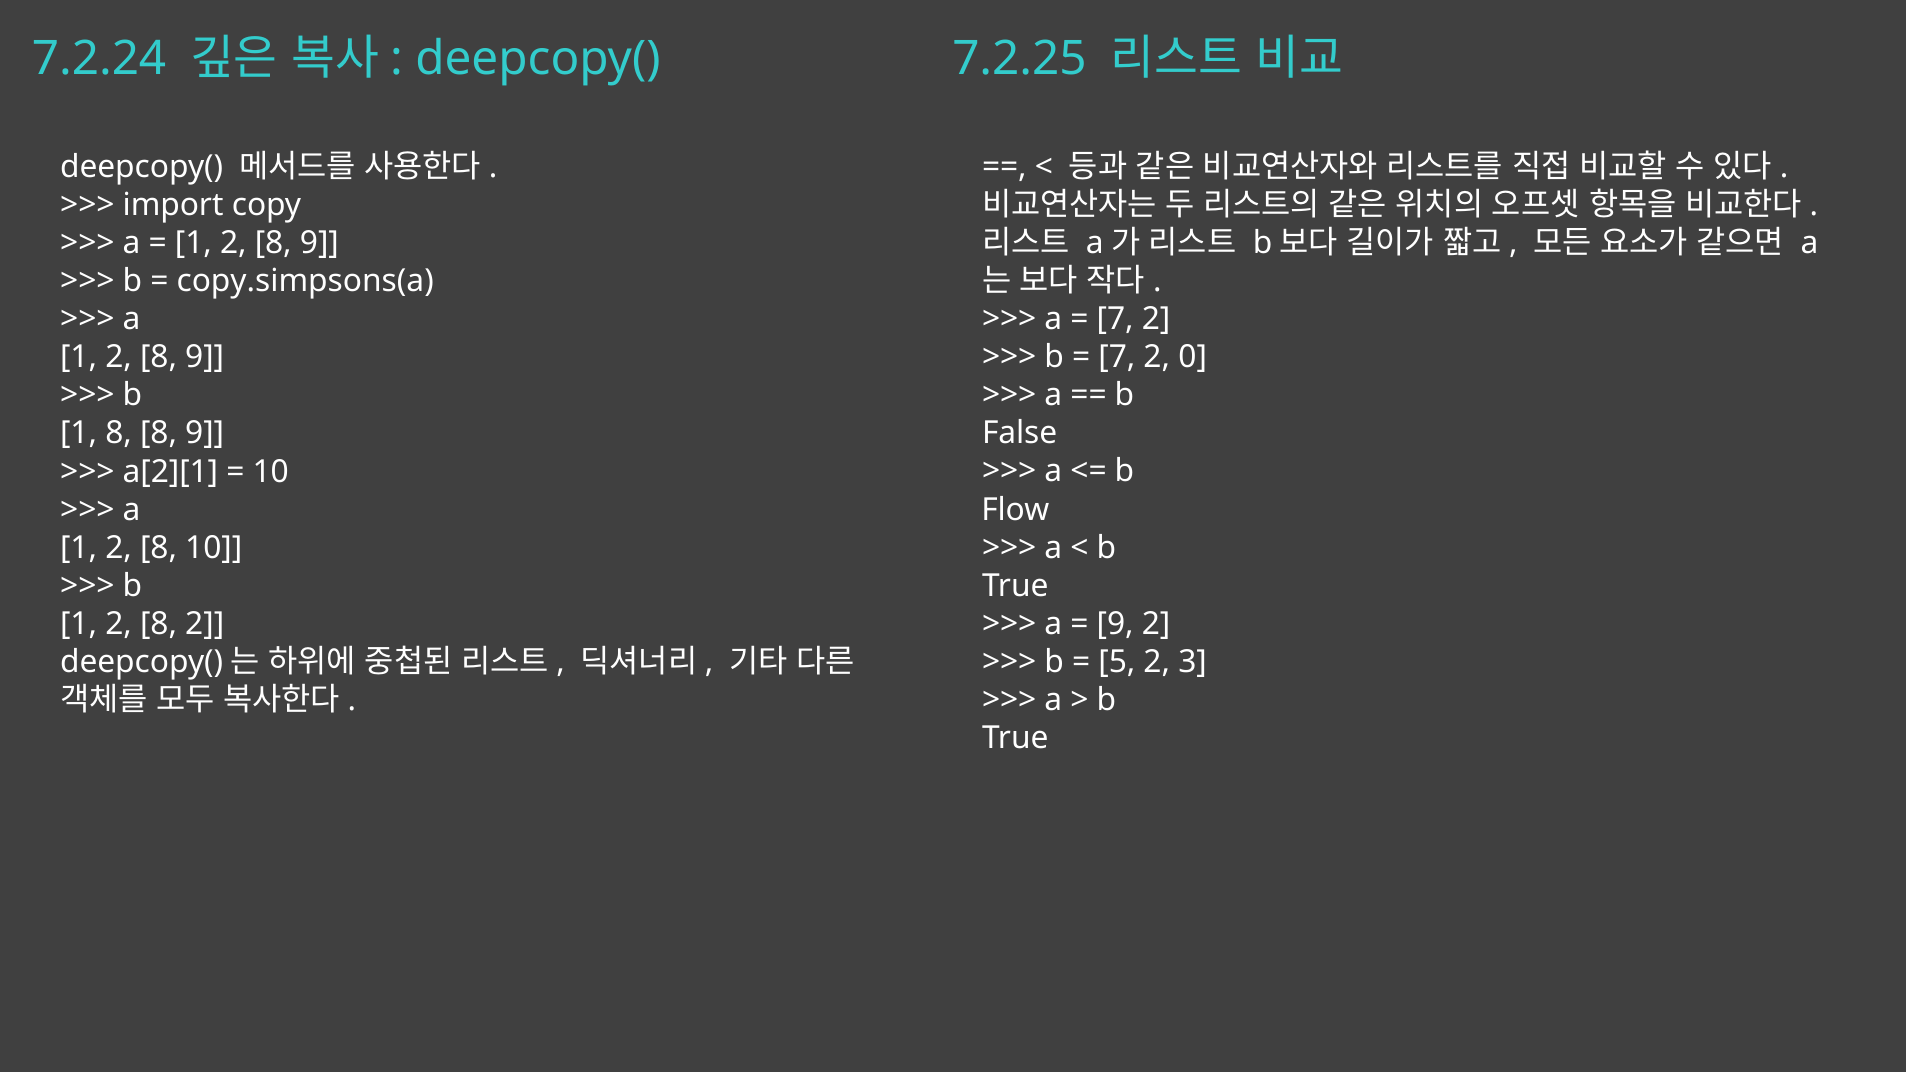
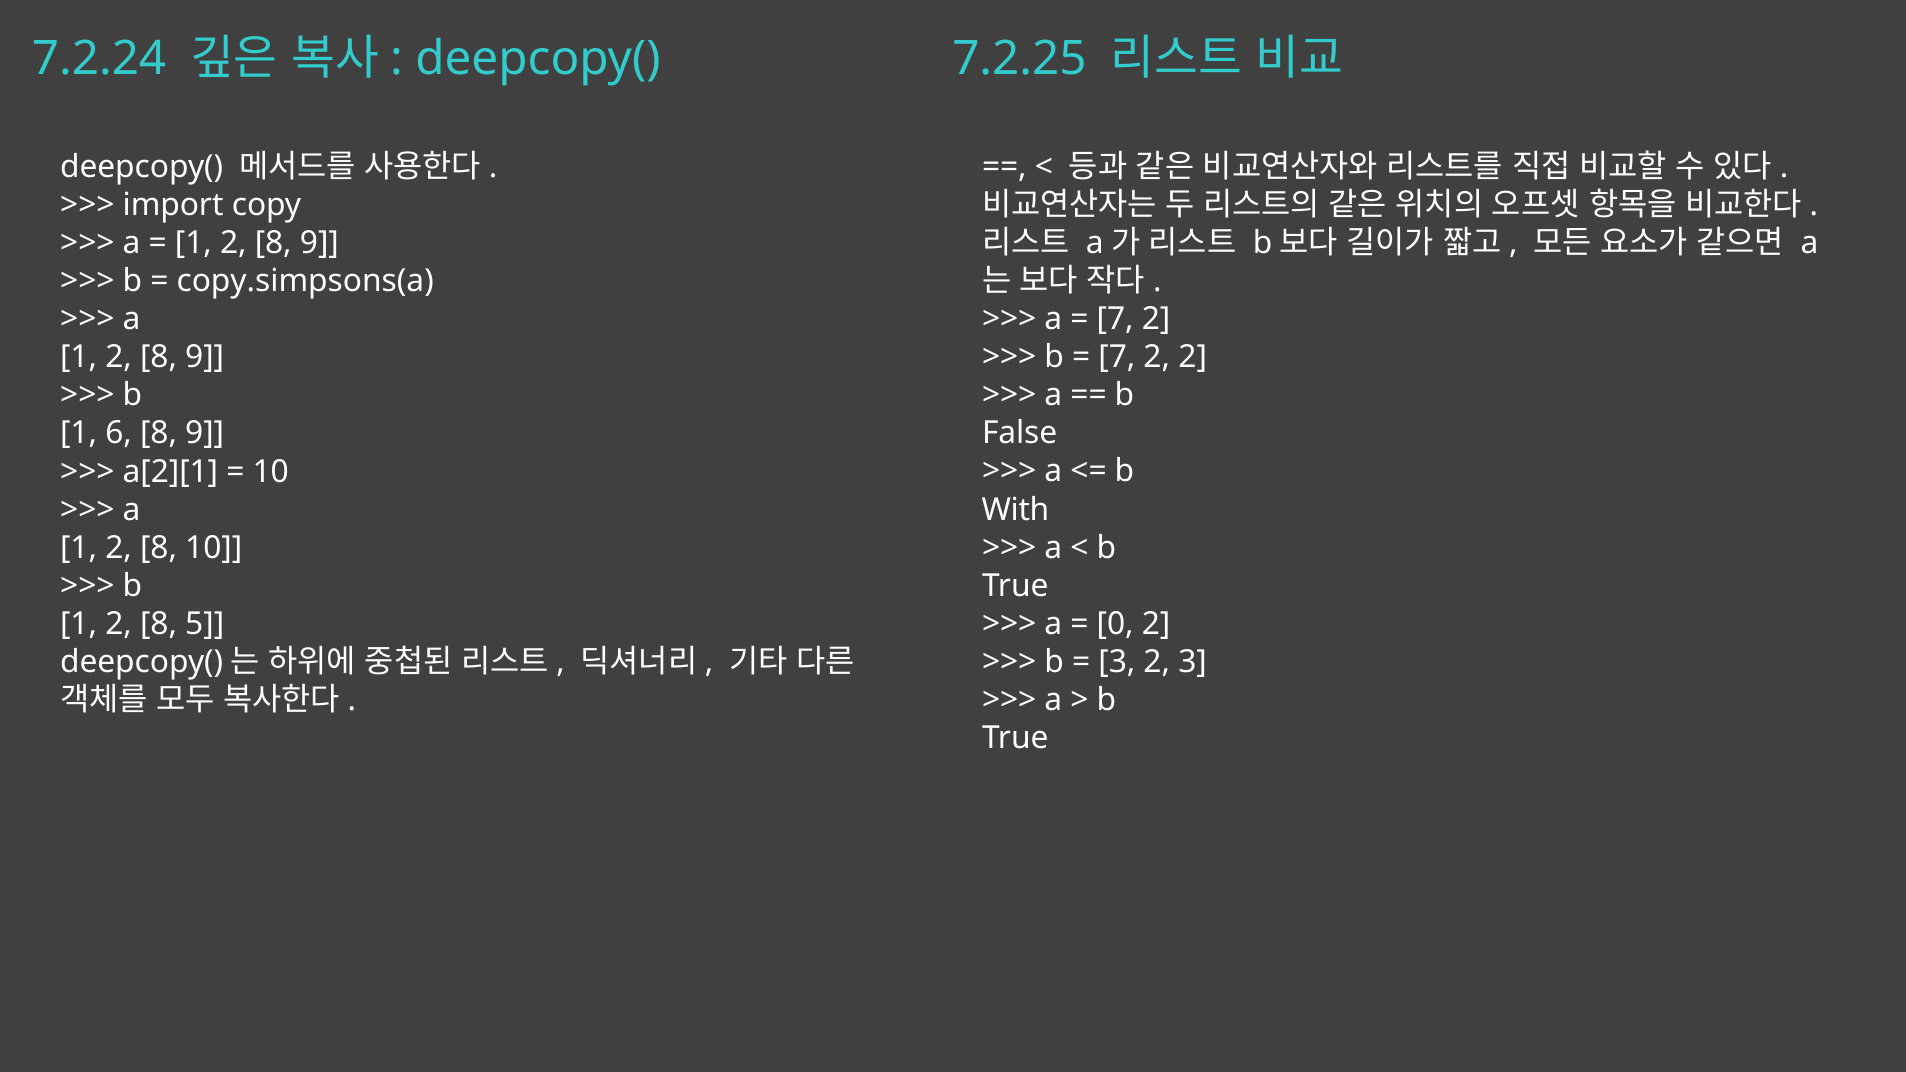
2 0: 0 -> 2
1 8: 8 -> 6
Flow: Flow -> With
8 2: 2 -> 5
9 at (1115, 624): 9 -> 0
5 at (1117, 662): 5 -> 3
